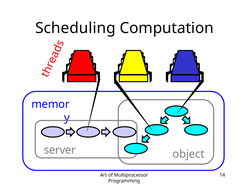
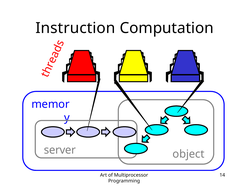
Scheduling: Scheduling -> Instruction
